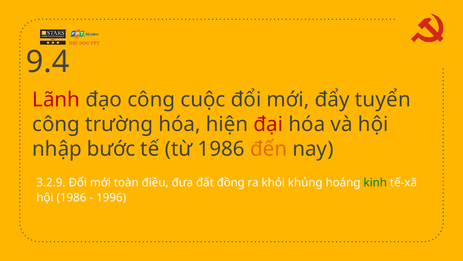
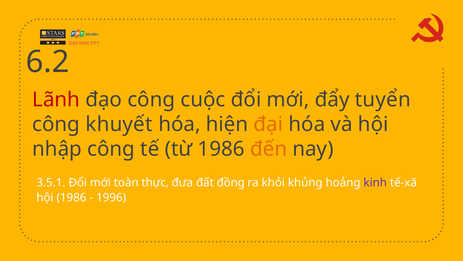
9.4: 9.4 -> 6.2
trường: trường -> khuyết
đại colour: red -> orange
nhập bước: bước -> công
3.2.9: 3.2.9 -> 3.5.1
điều: điều -> thực
kinh colour: green -> purple
